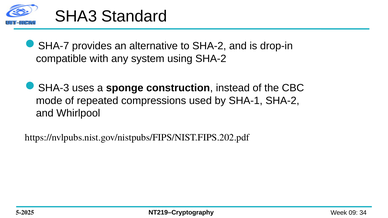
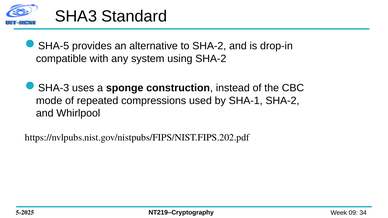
SHA-7: SHA-7 -> SHA-5
